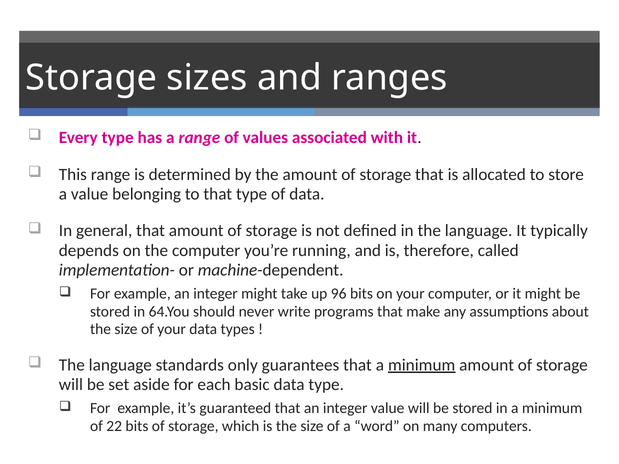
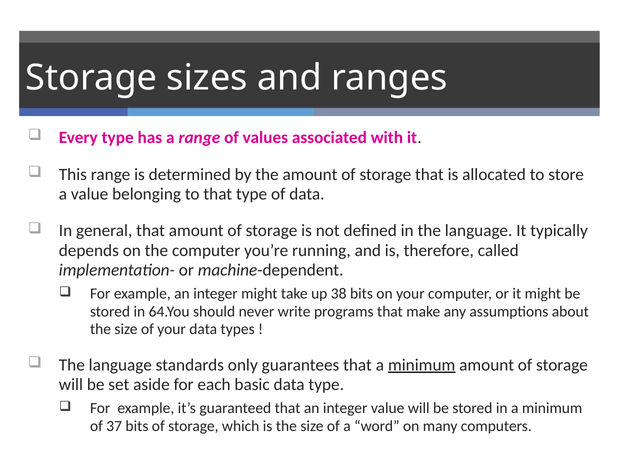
96: 96 -> 38
22: 22 -> 37
